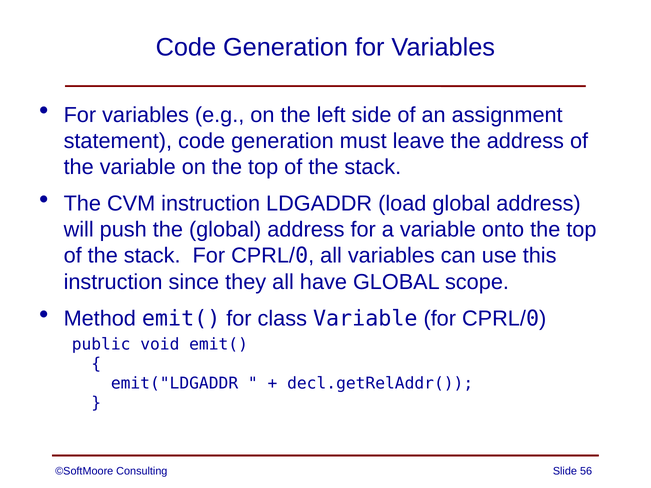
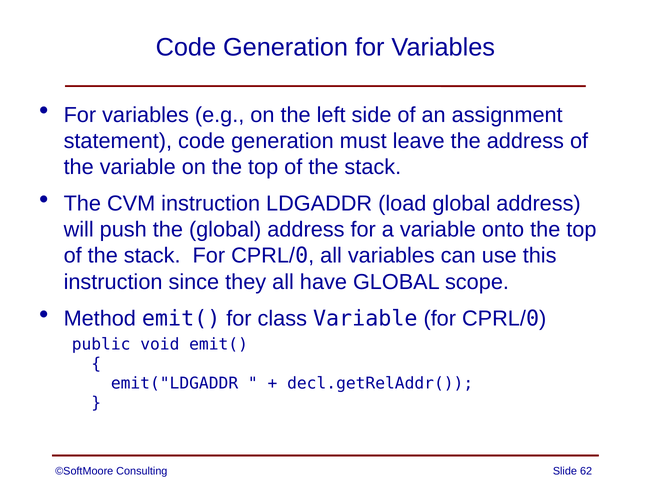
56: 56 -> 62
